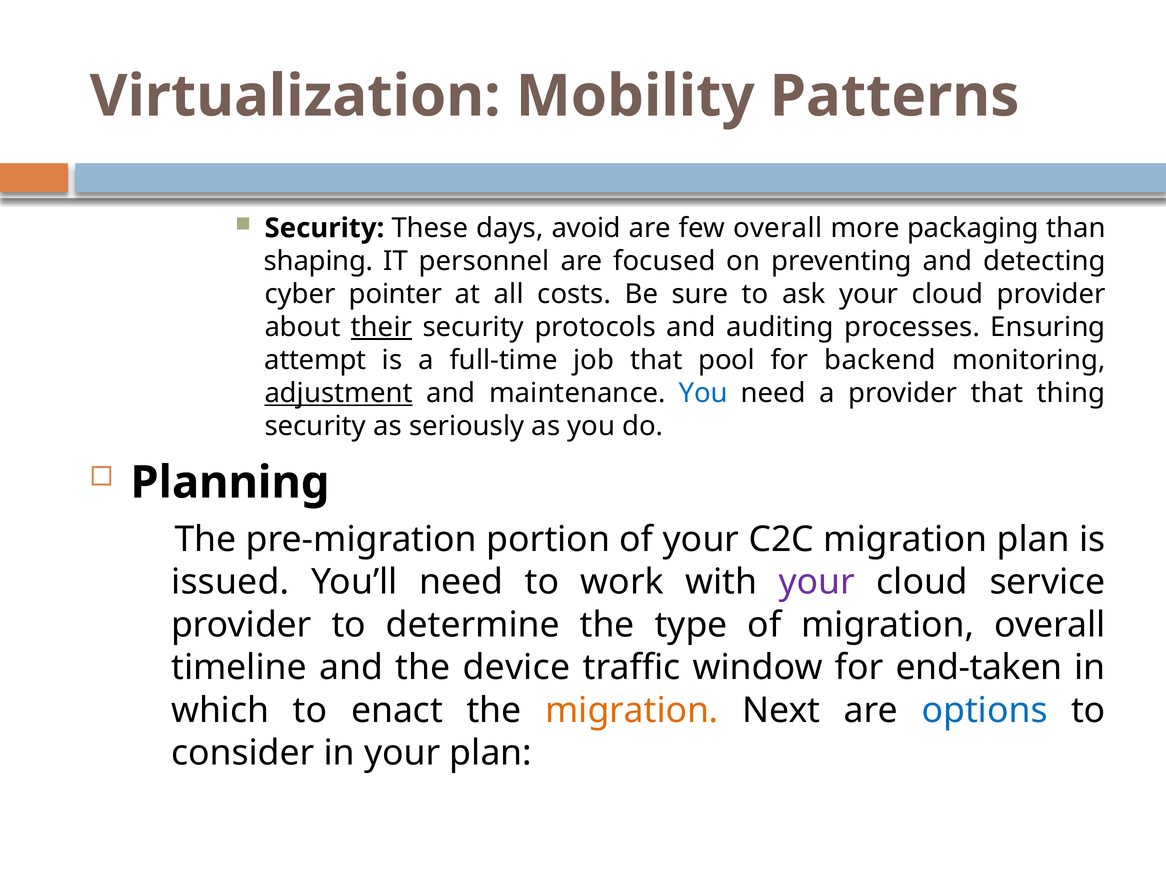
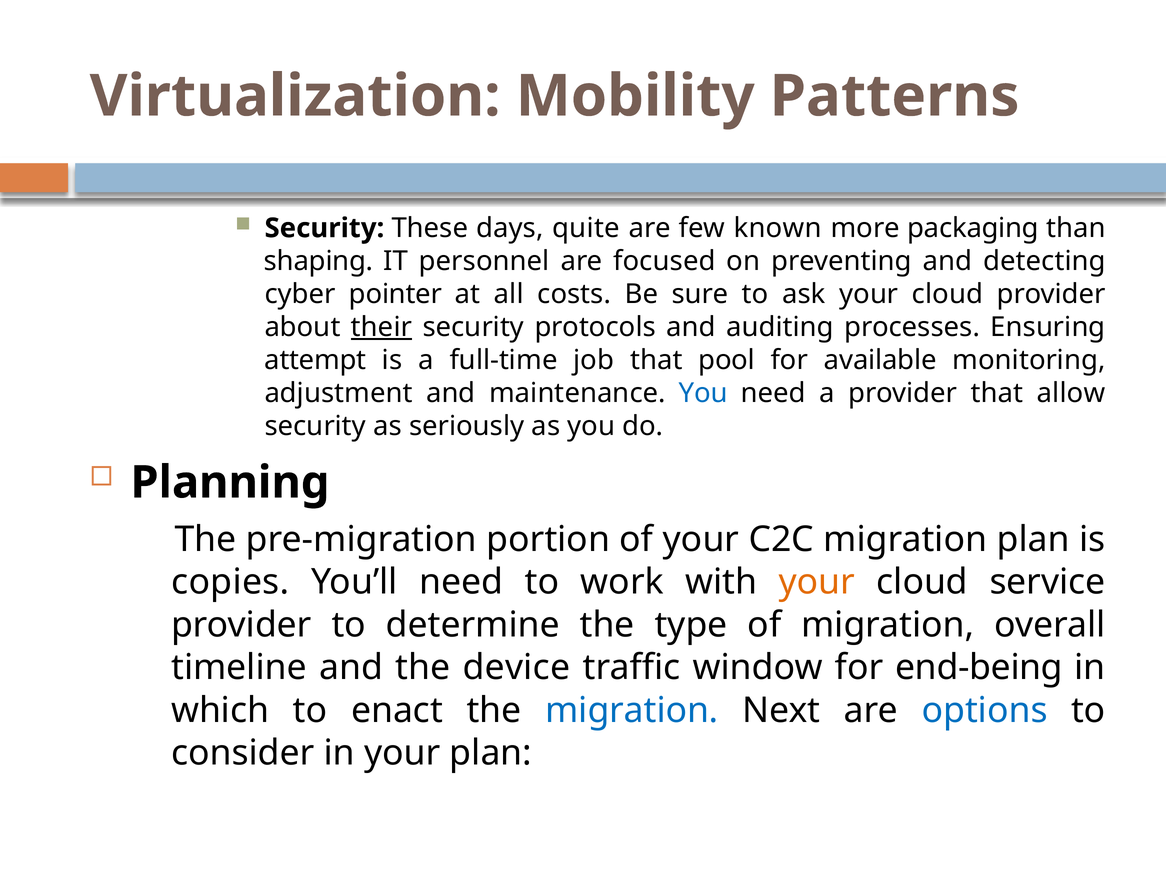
avoid: avoid -> quite
few overall: overall -> known
backend: backend -> available
adjustment underline: present -> none
thing: thing -> allow
issued: issued -> copies
your at (817, 582) colour: purple -> orange
end-taken: end-taken -> end-being
migration at (632, 711) colour: orange -> blue
